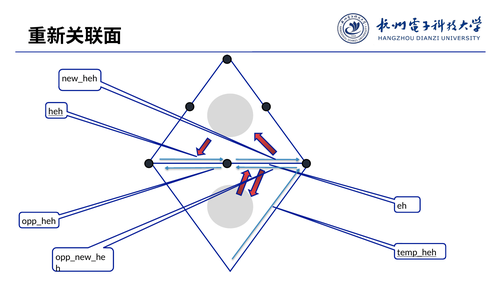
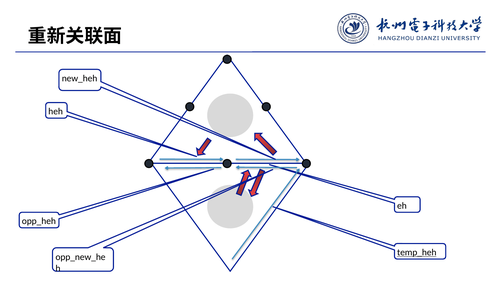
heh underline: present -> none
